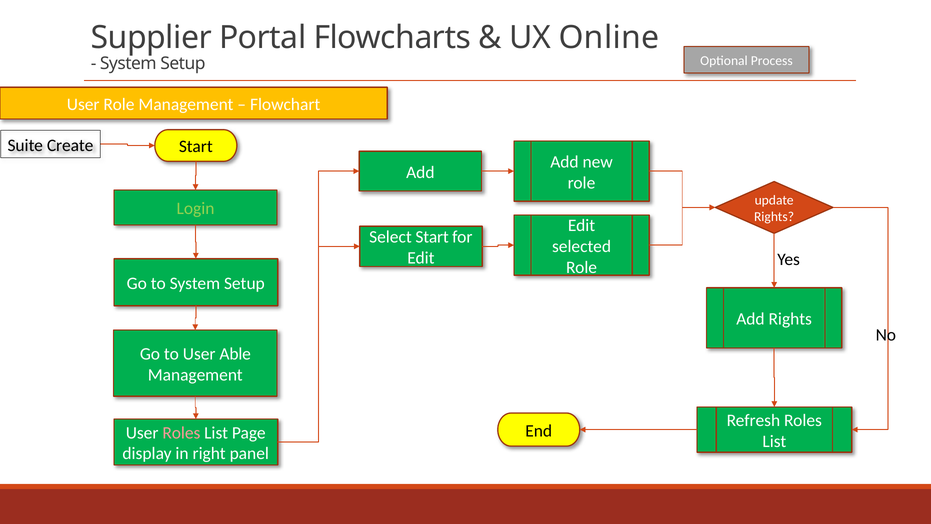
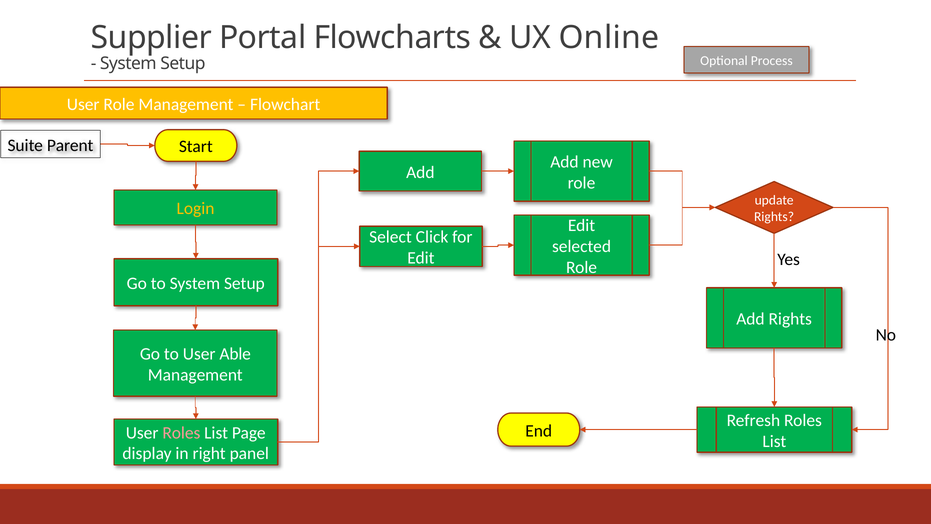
Create: Create -> Parent
Login colour: light green -> yellow
Select Start: Start -> Click
